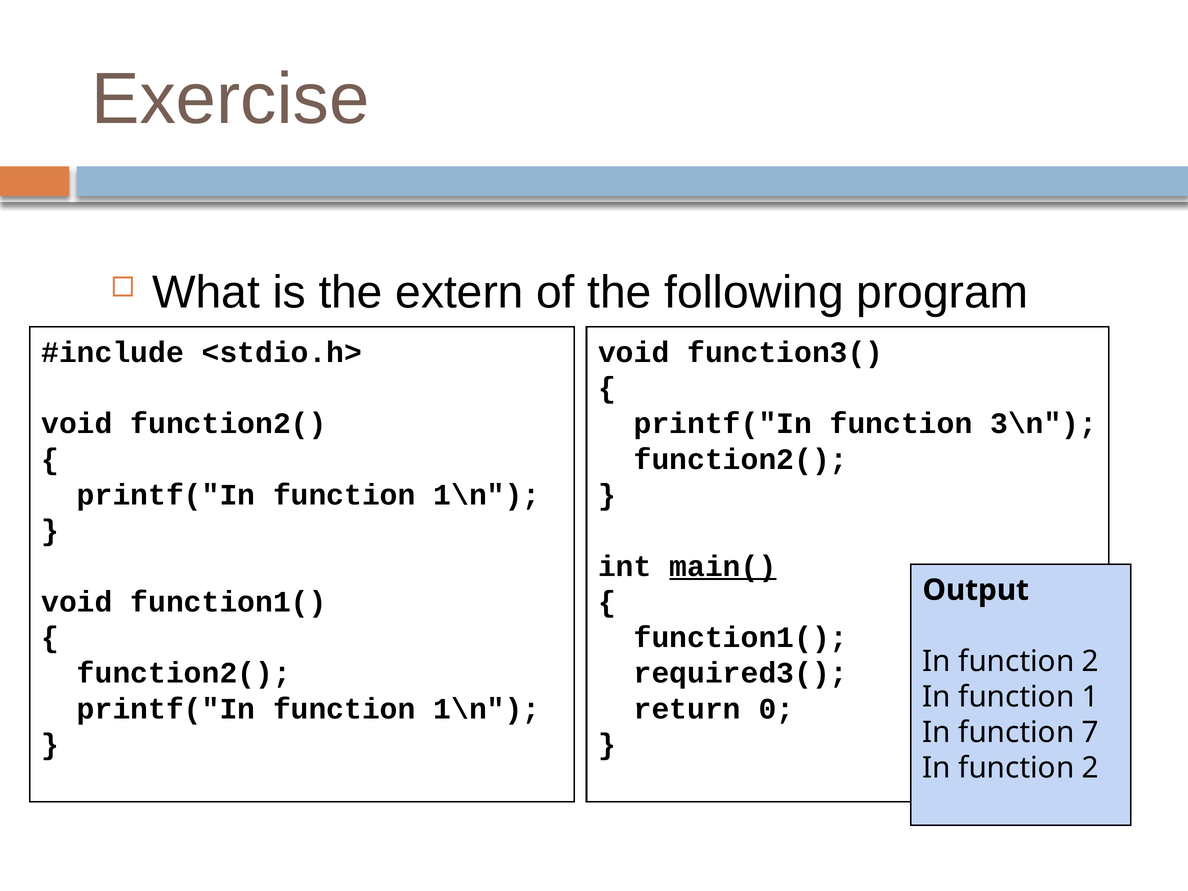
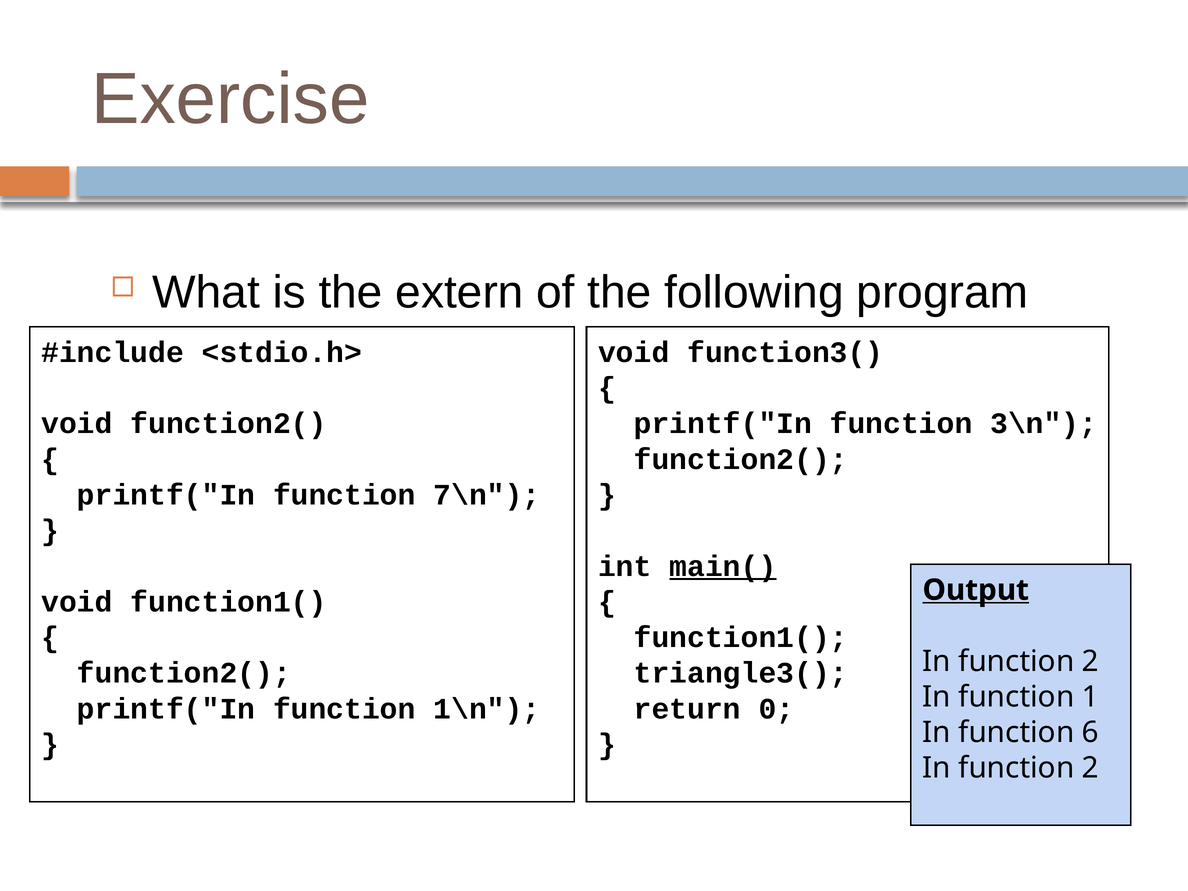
1\n at (487, 495): 1\n -> 7\n
Output underline: none -> present
required3(: required3( -> triangle3(
7: 7 -> 6
